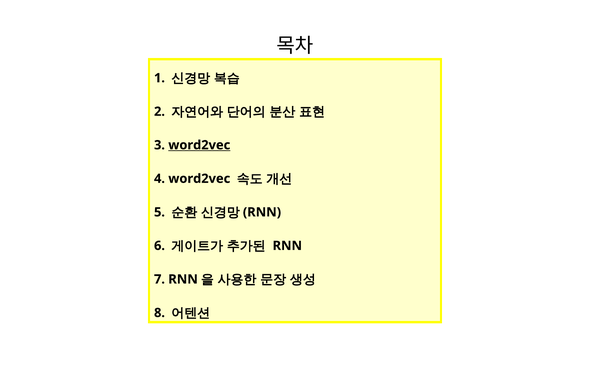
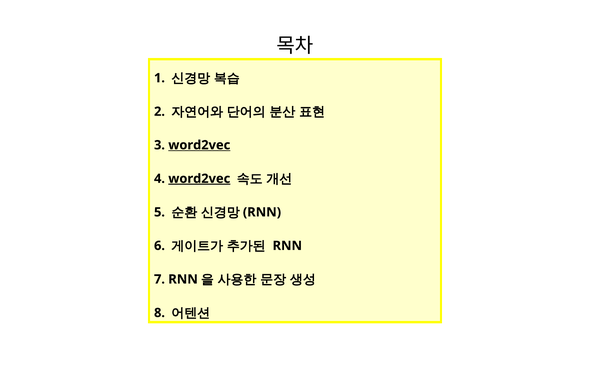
word2vec at (199, 179) underline: none -> present
